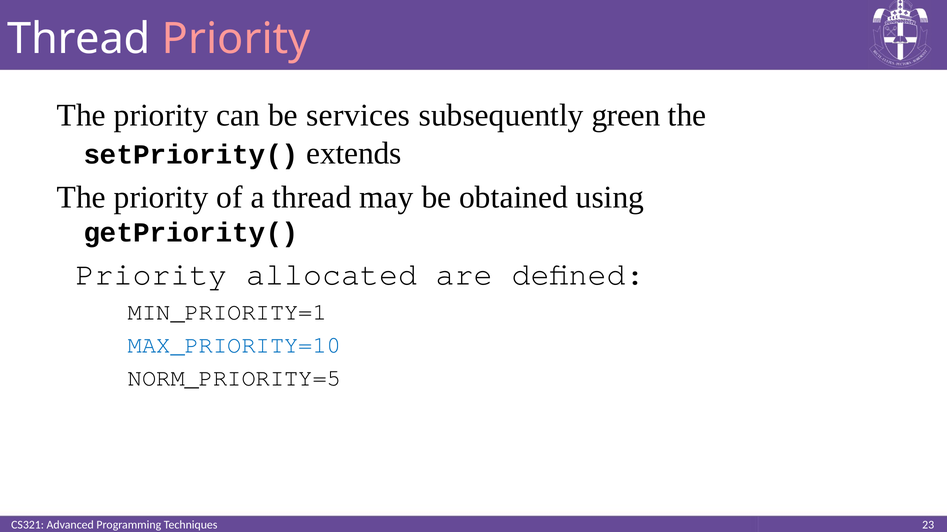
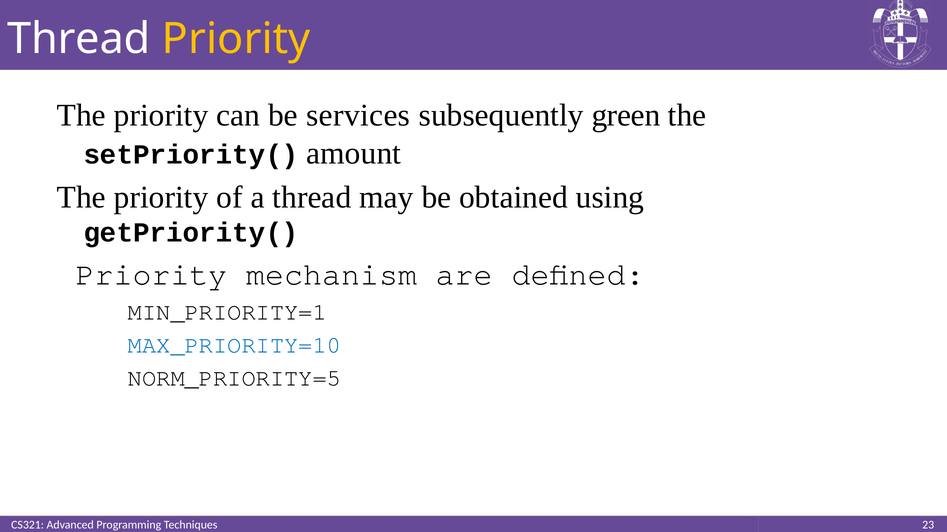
Priority at (236, 39) colour: pink -> yellow
extends: extends -> amount
allocated: allocated -> mechanism
